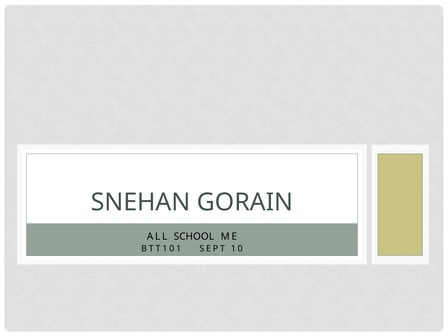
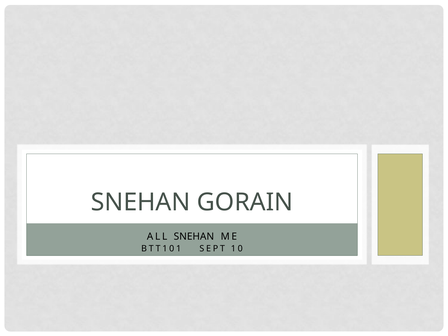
ALL SCHOOL: SCHOOL -> SNEHAN
